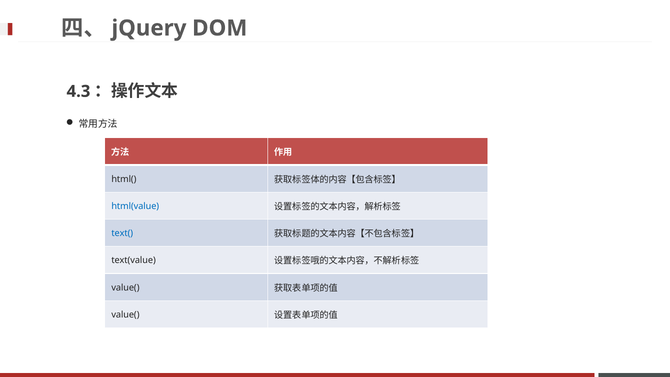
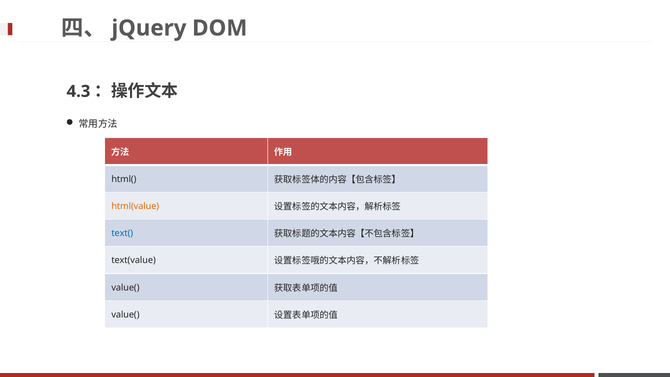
html(value colour: blue -> orange
